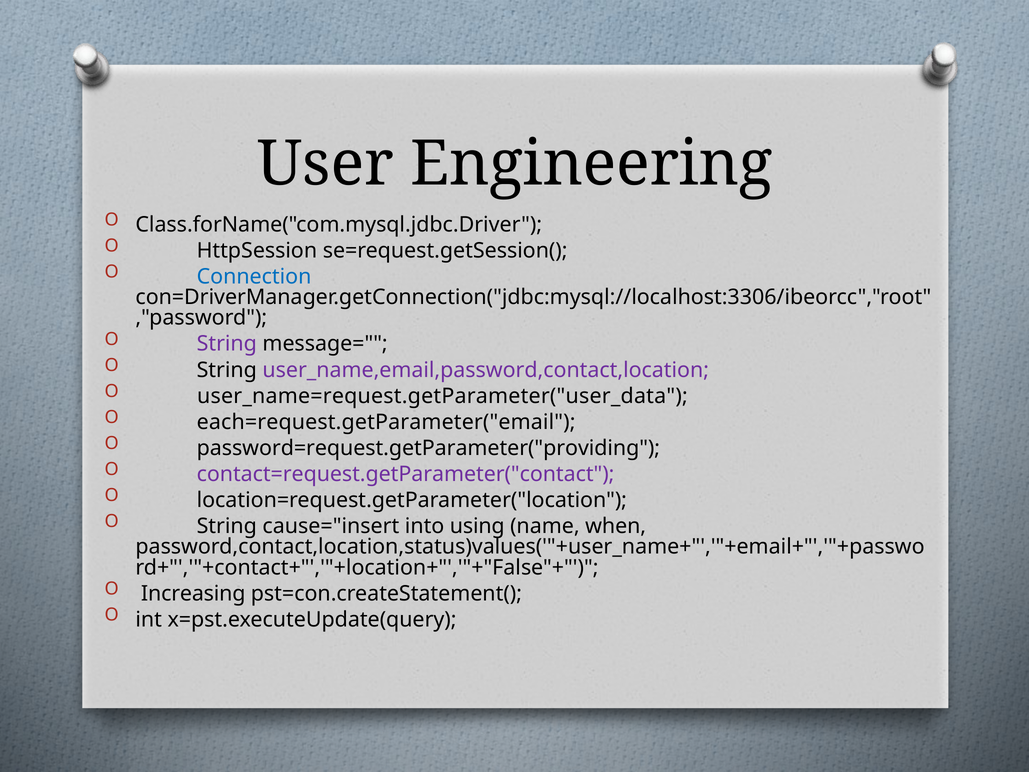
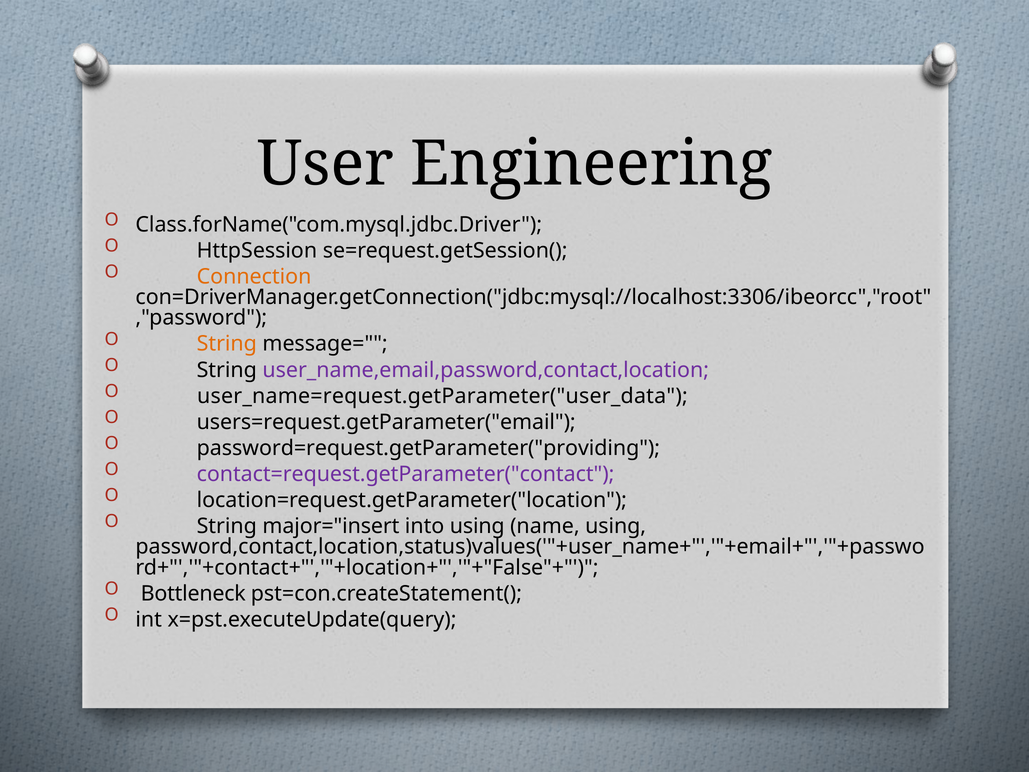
Connection colour: blue -> orange
String at (227, 344) colour: purple -> orange
each=request.getParameter("email: each=request.getParameter("email -> users=request.getParameter("email
cause="insert: cause="insert -> major="insert
name when: when -> using
Increasing: Increasing -> Bottleneck
